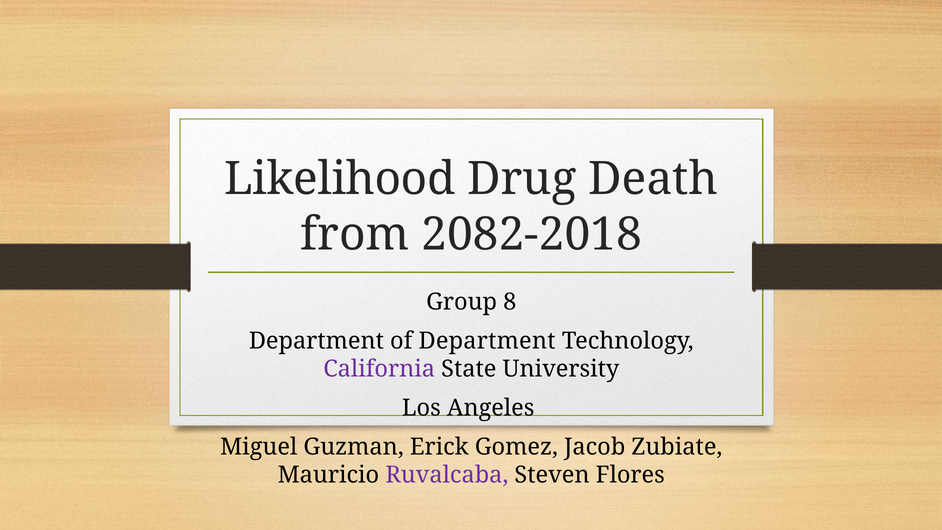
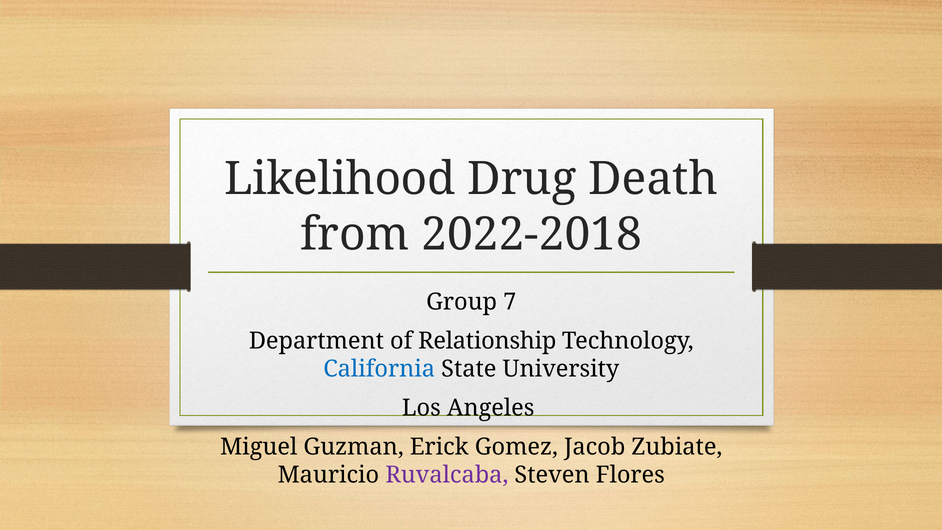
2082-2018: 2082-2018 -> 2022-2018
8: 8 -> 7
of Department: Department -> Relationship
California colour: purple -> blue
